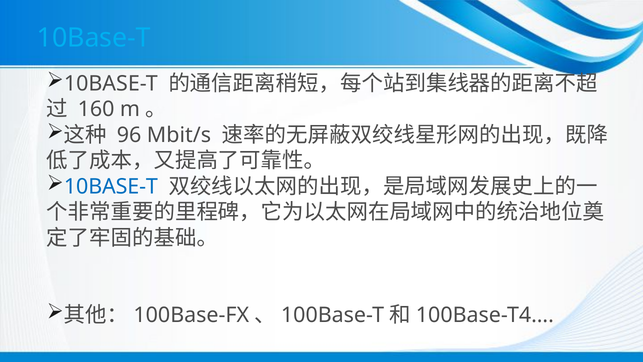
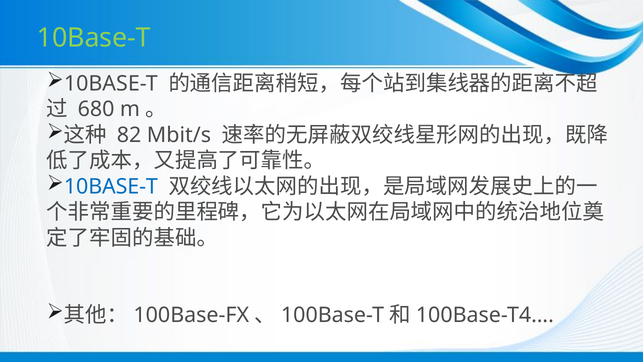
10Base-T at (94, 38) colour: light blue -> light green
160: 160 -> 680
96: 96 -> 82
